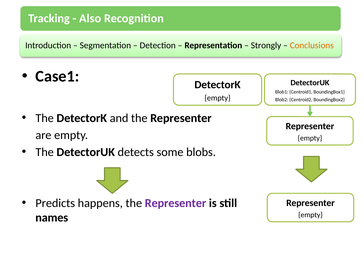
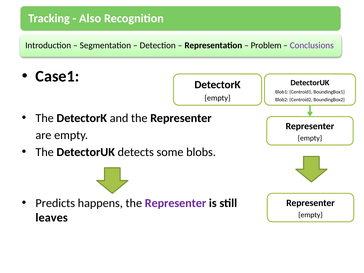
Strongly: Strongly -> Problem
Conclusions colour: orange -> purple
names: names -> leaves
